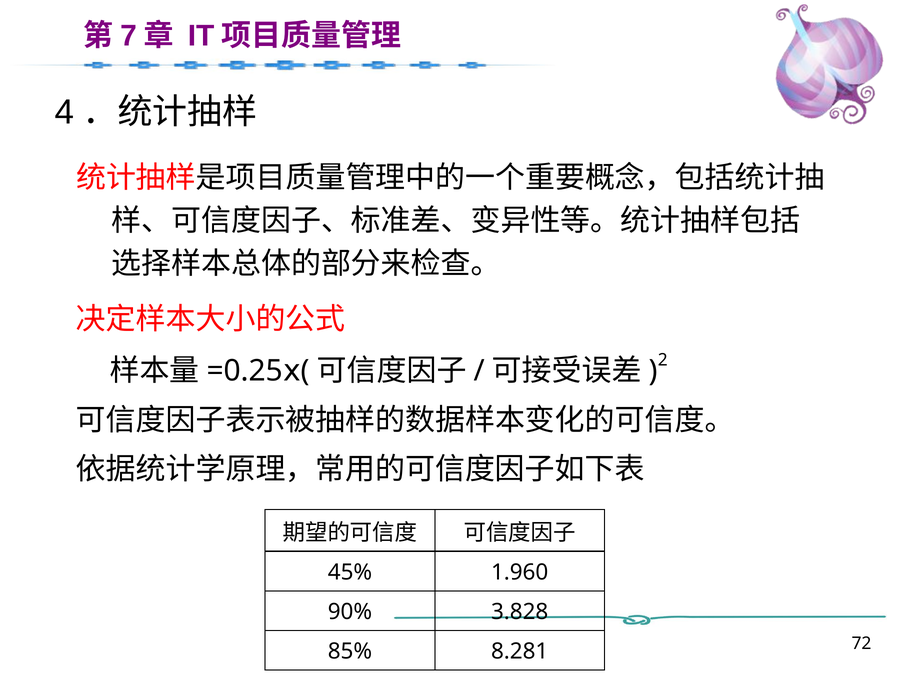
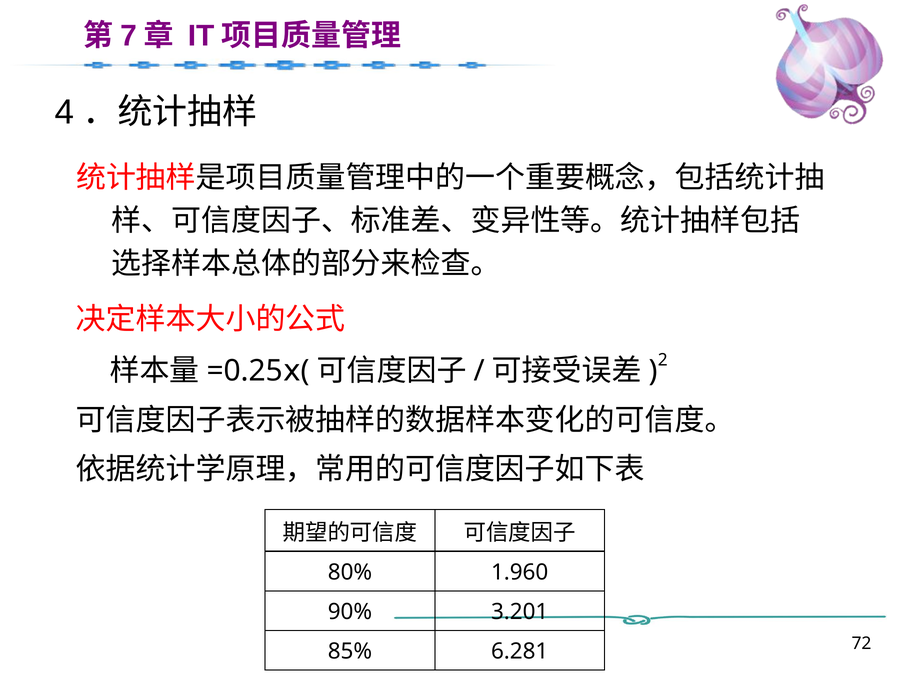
45%: 45% -> 80%
3.828: 3.828 -> 3.201
8.281: 8.281 -> 6.281
